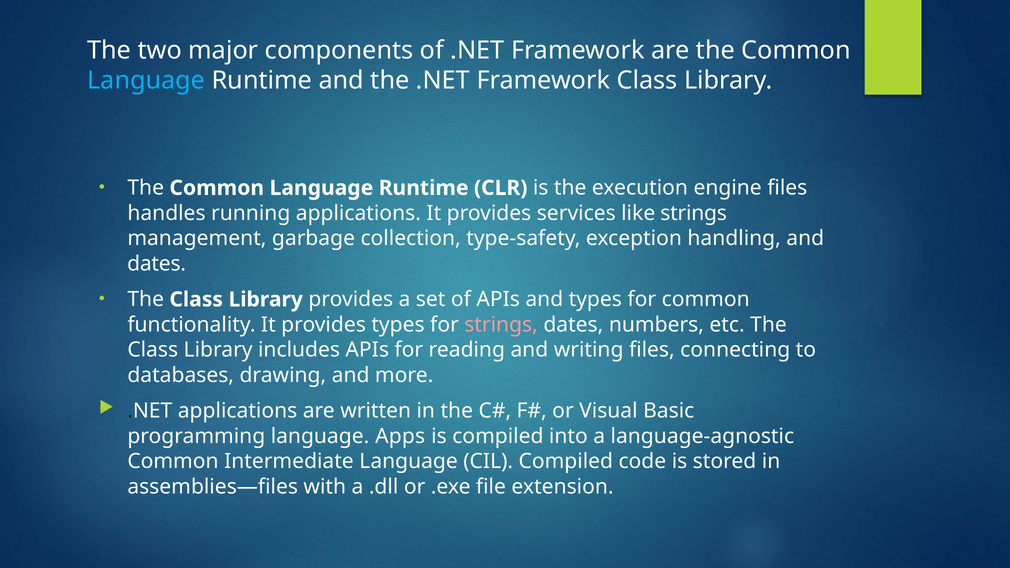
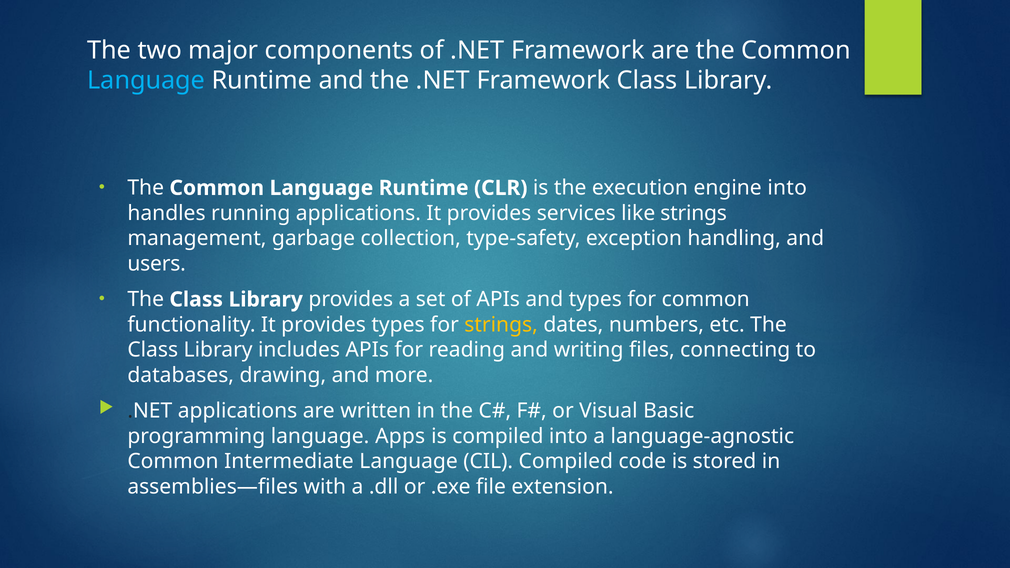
engine files: files -> into
dates at (157, 264): dates -> users
strings at (501, 325) colour: pink -> yellow
